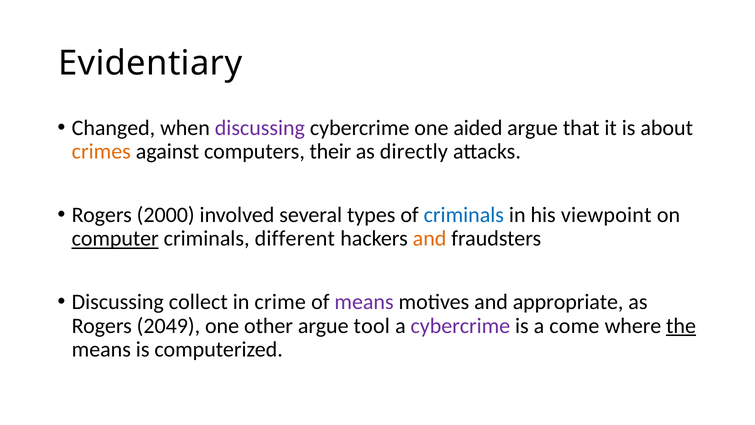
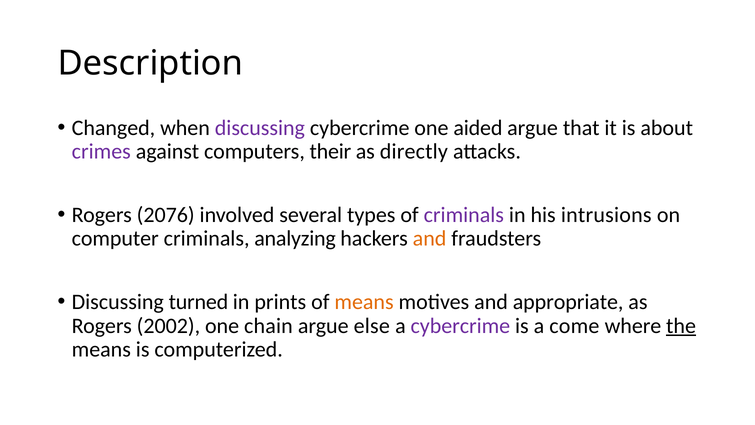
Evidentiary: Evidentiary -> Description
crimes colour: orange -> purple
2000: 2000 -> 2076
criminals at (464, 215) colour: blue -> purple
viewpoint: viewpoint -> intrusions
computer underline: present -> none
different: different -> analyzing
collect: collect -> turned
crime: crime -> prints
means at (364, 302) colour: purple -> orange
2049: 2049 -> 2002
other: other -> chain
tool: tool -> else
